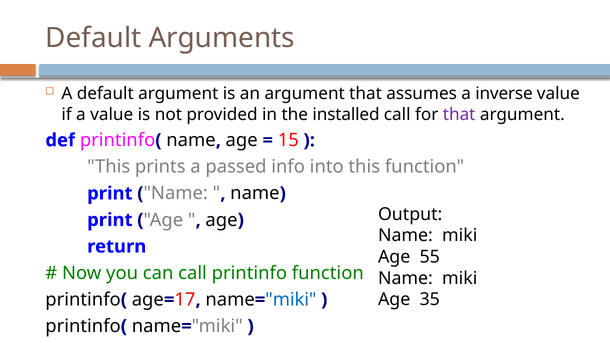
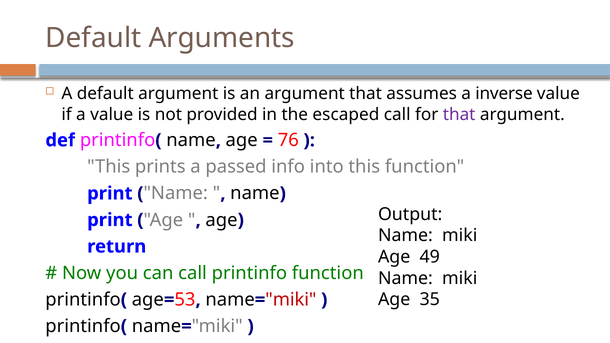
installed: installed -> escaped
15: 15 -> 76
55: 55 -> 49
17: 17 -> 53
miki at (291, 300) colour: blue -> red
